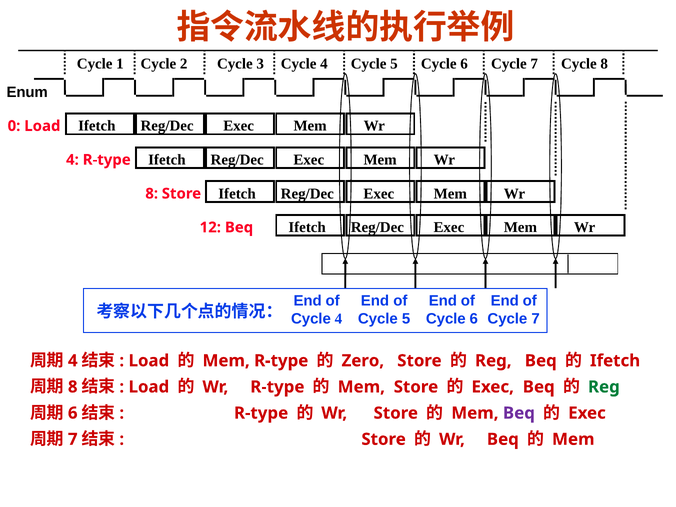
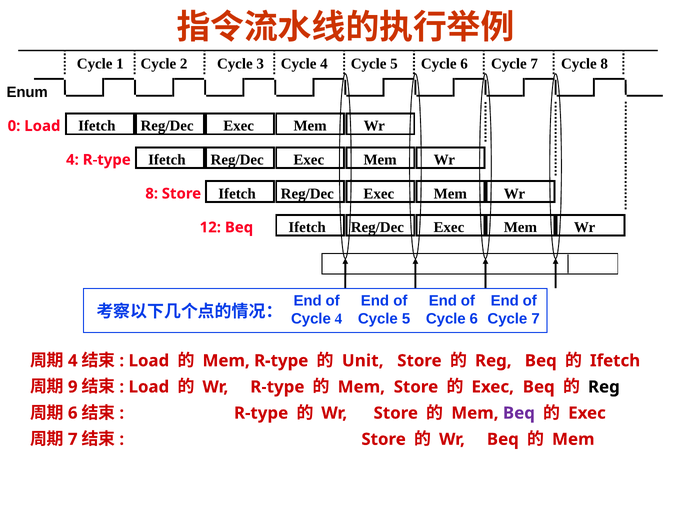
Zero: Zero -> Unit
8 at (73, 387): 8 -> 9
Reg at (604, 387) colour: green -> black
